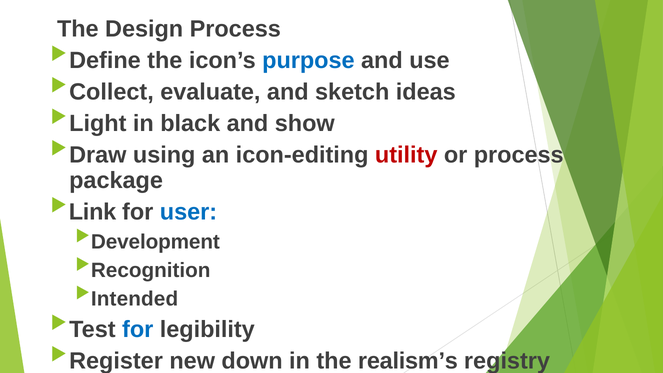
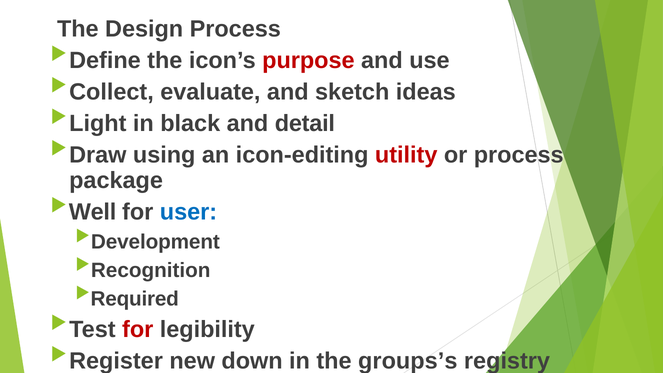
purpose colour: blue -> red
show: show -> detail
Link: Link -> Well
Intended: Intended -> Required
for at (138, 329) colour: blue -> red
realism’s: realism’s -> groups’s
